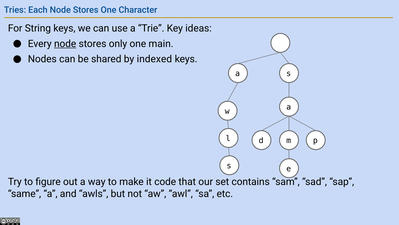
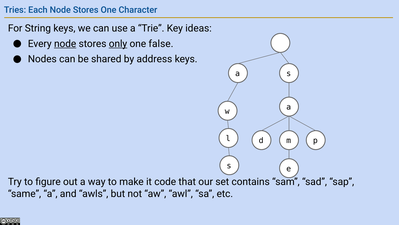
only underline: none -> present
main: main -> false
indexed: indexed -> address
